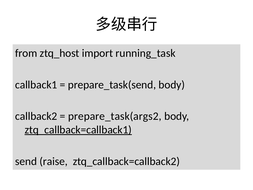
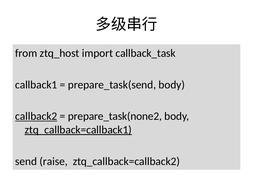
running_task: running_task -> callback_task
callback2 underline: none -> present
prepare_task(args2: prepare_task(args2 -> prepare_task(none2
